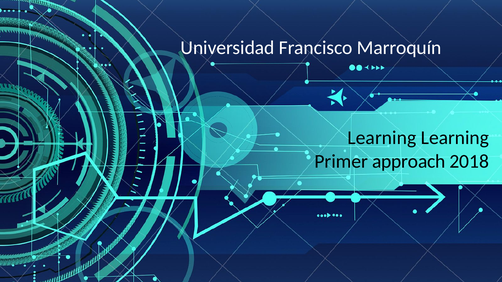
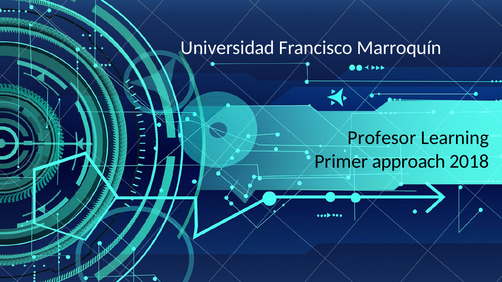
Learning at (382, 138): Learning -> Profesor
